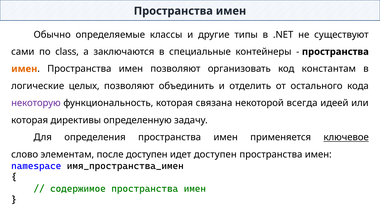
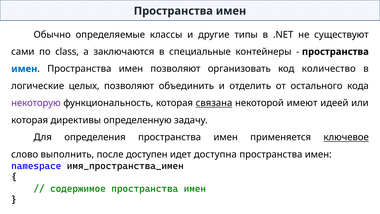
имен at (24, 69) colour: orange -> blue
константам: константам -> количество
связана underline: none -> present
всегда: всегда -> имеют
элементам: элементам -> выполнить
идет доступен: доступен -> доступна
